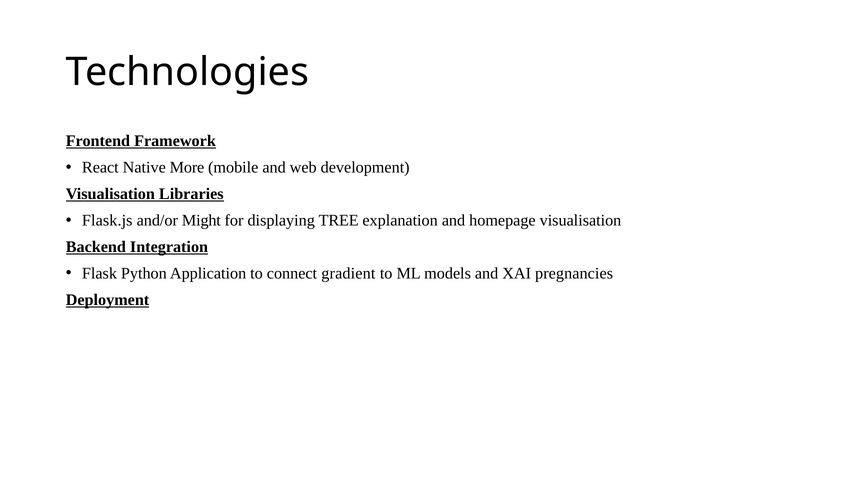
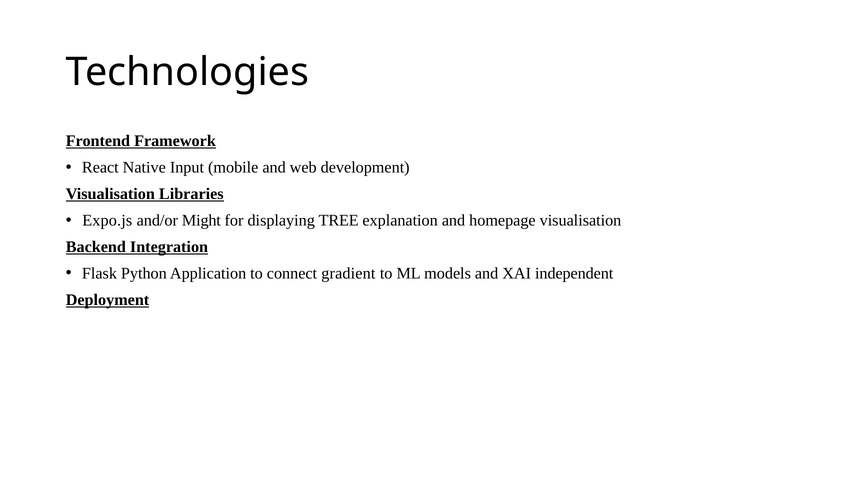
More: More -> Input
Flask.js: Flask.js -> Expo.js
pregnancies: pregnancies -> independent
